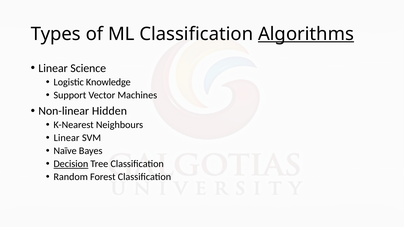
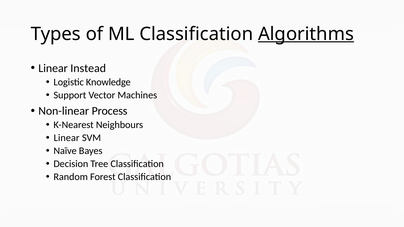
Science: Science -> Instead
Hidden: Hidden -> Process
Decision underline: present -> none
